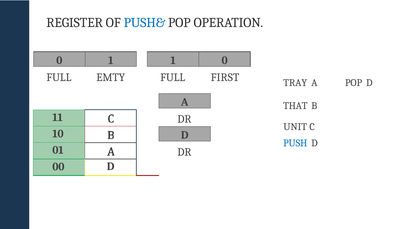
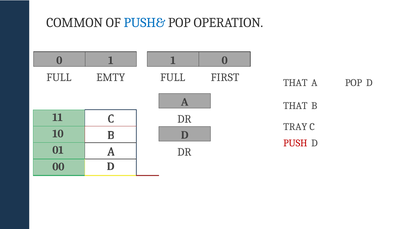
REGISTER: REGISTER -> COMMON
EMTY TRAY: TRAY -> THAT
UNIT: UNIT -> TRAY
PUSH colour: blue -> red
